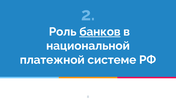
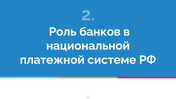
банков underline: present -> none
